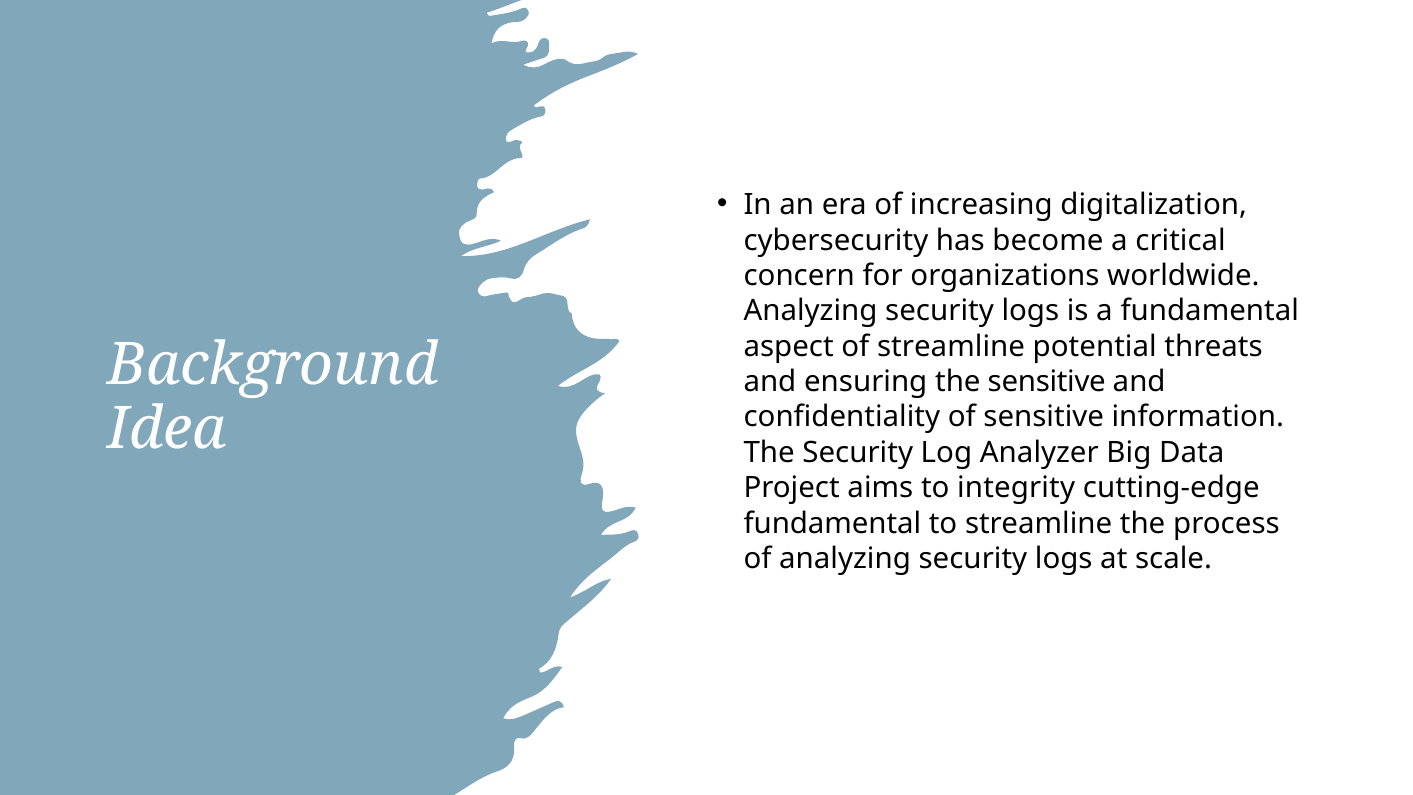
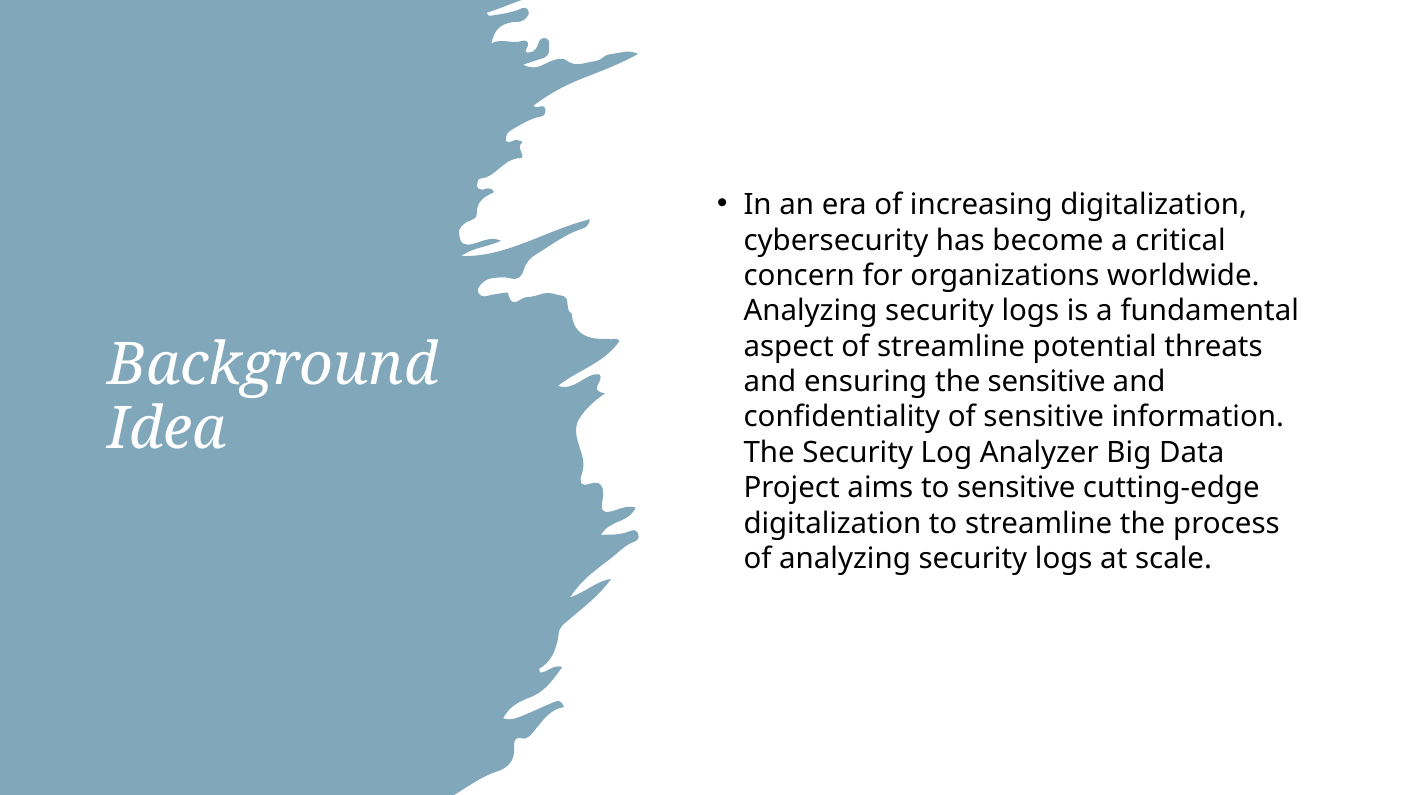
to integrity: integrity -> sensitive
fundamental at (832, 523): fundamental -> digitalization
